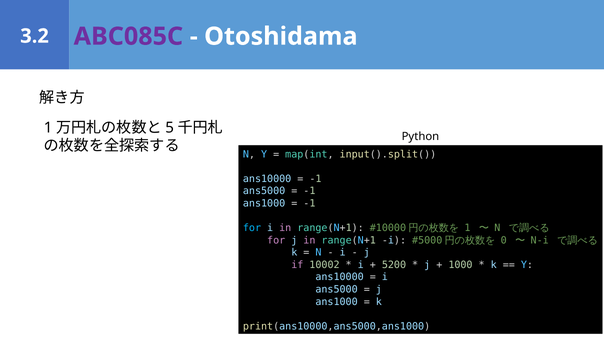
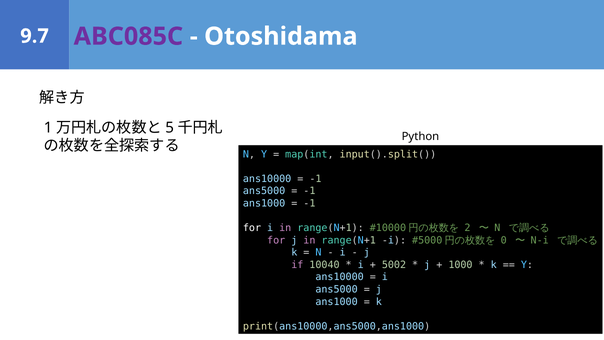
3.2: 3.2 -> 9.7
for at (252, 228) colour: light blue -> white
1 at (468, 228): 1 -> 2
10002: 10002 -> 10040
5200: 5200 -> 5002
